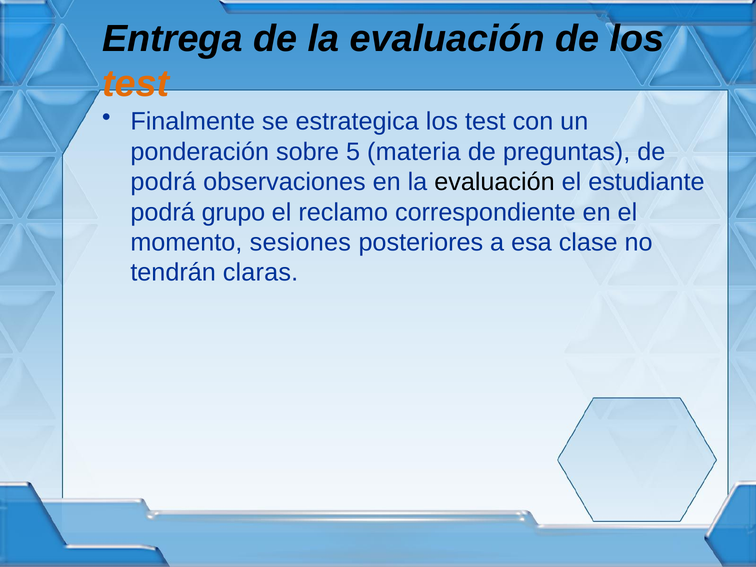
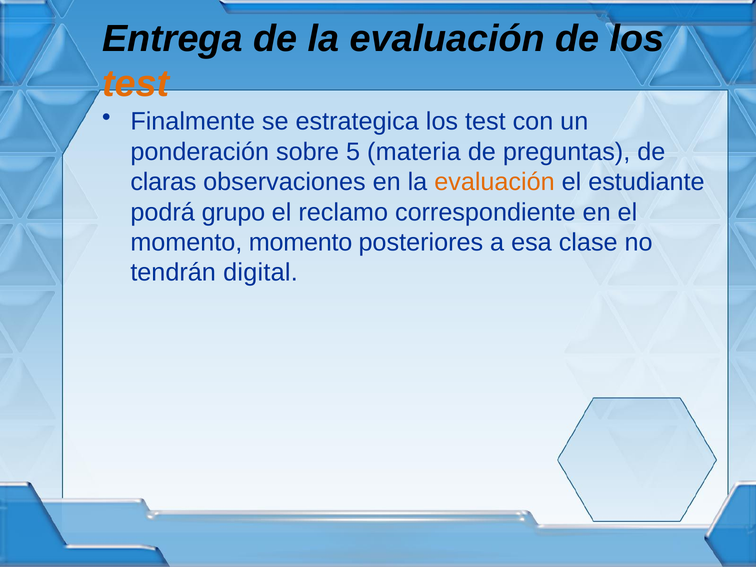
podrá at (163, 182): podrá -> claras
evaluación at (494, 182) colour: black -> orange
momento sesiones: sesiones -> momento
claras: claras -> digital
